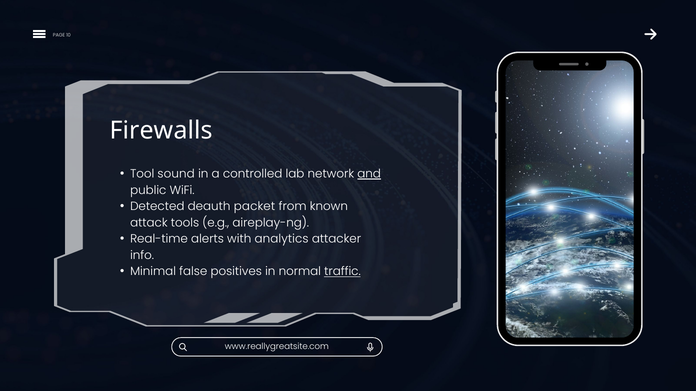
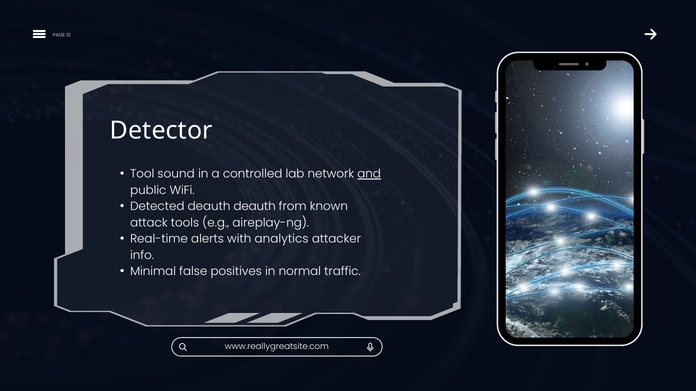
Firewalls: Firewalls -> Detector
deauth packet: packet -> deauth
traffic underline: present -> none
